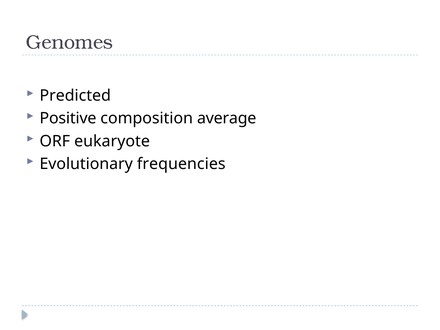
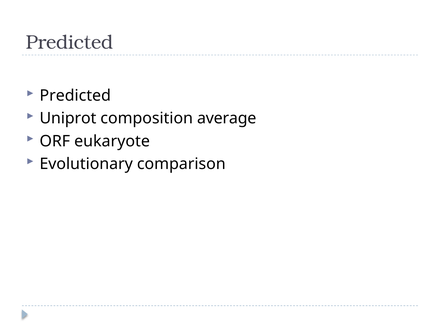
Genomes at (70, 42): Genomes -> Predicted
Positive: Positive -> Uniprot
frequencies: frequencies -> comparison
